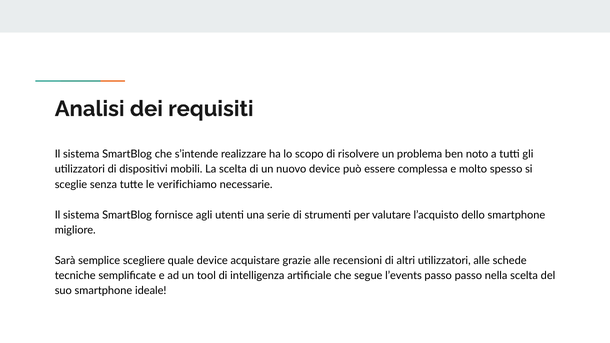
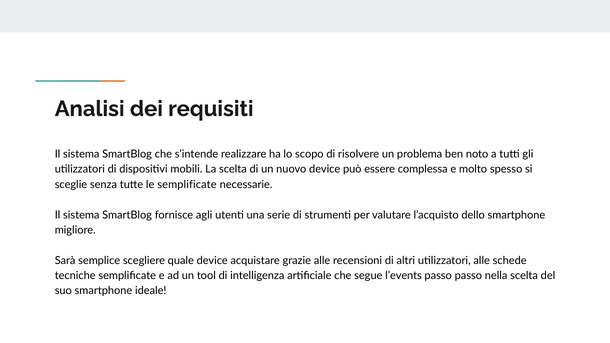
le verifichiamo: verifichiamo -> semplificate
